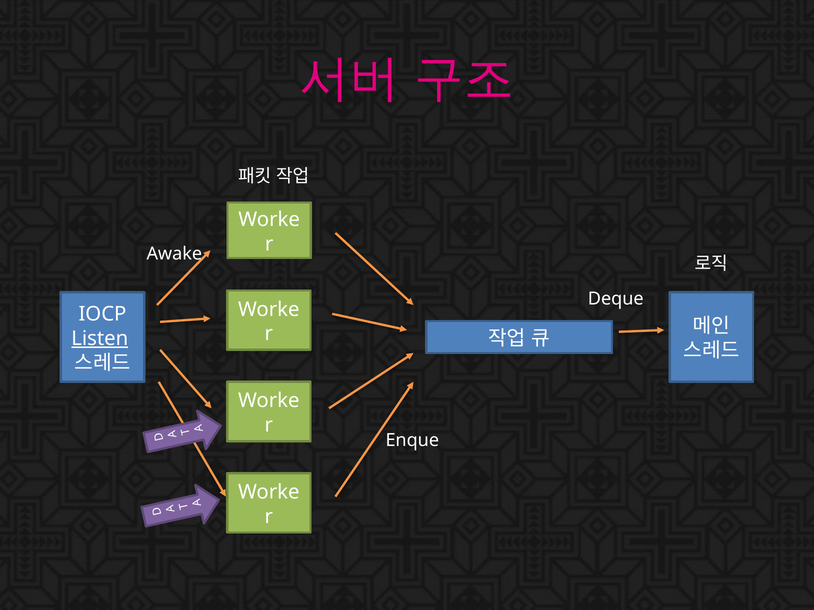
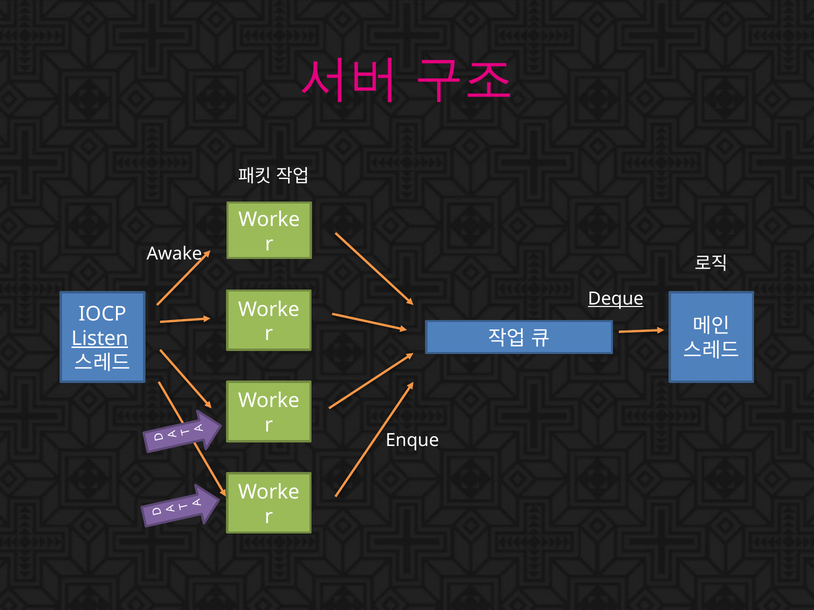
Deque underline: none -> present
